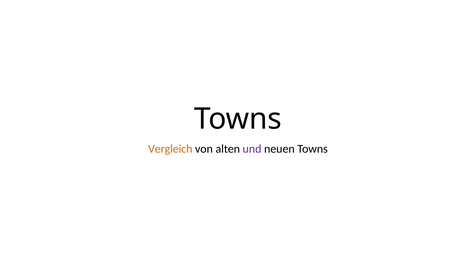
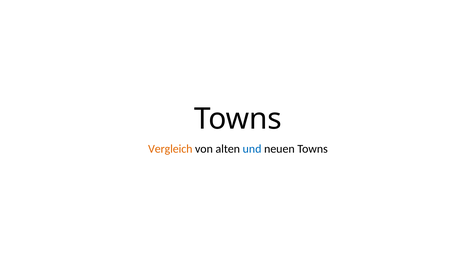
und colour: purple -> blue
